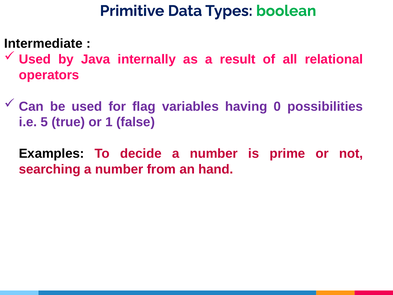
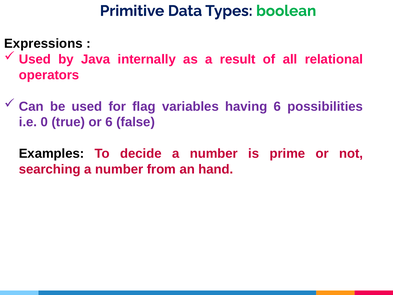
Intermediate: Intermediate -> Expressions
having 0: 0 -> 6
5: 5 -> 0
or 1: 1 -> 6
